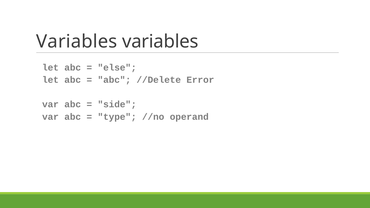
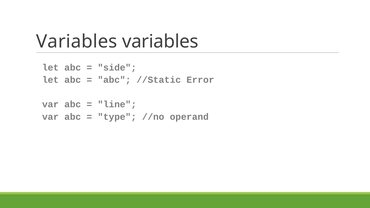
else: else -> side
//Delete: //Delete -> //Static
side: side -> line
